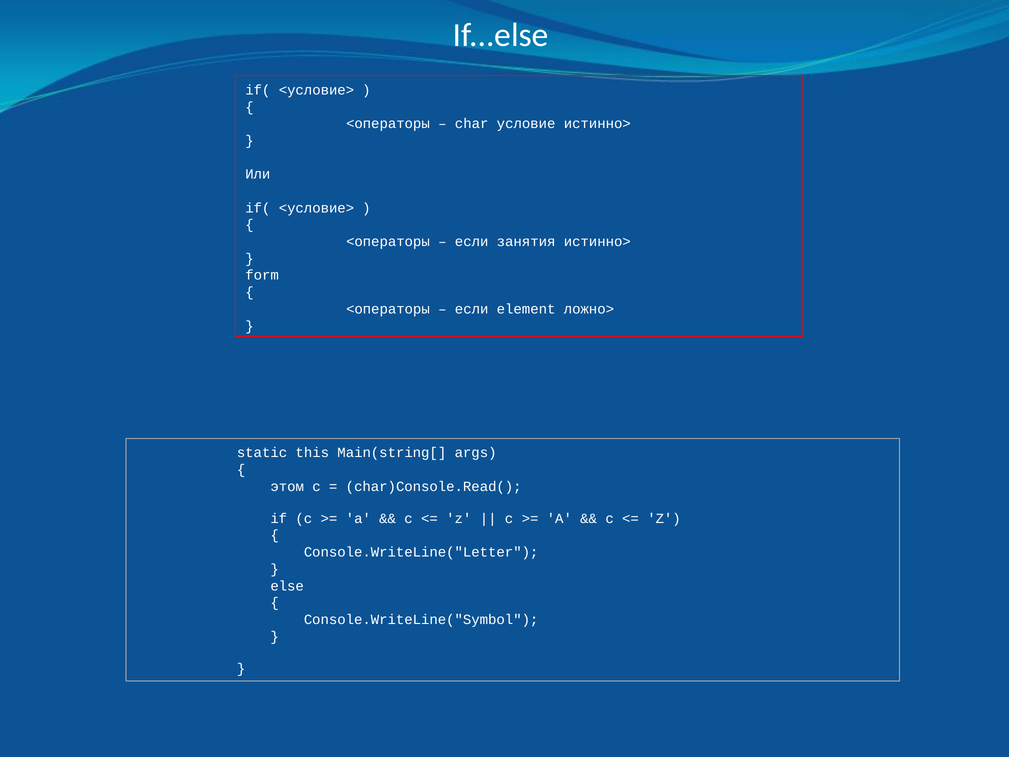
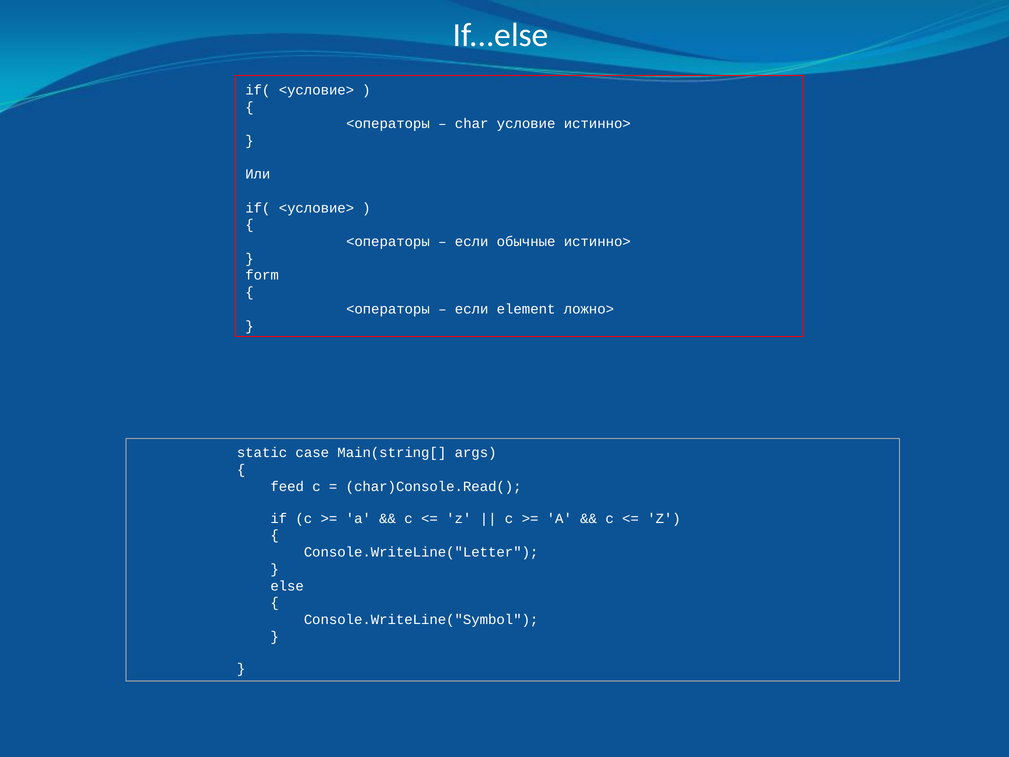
занятия: занятия -> обычные
this: this -> case
этом: этом -> feed
